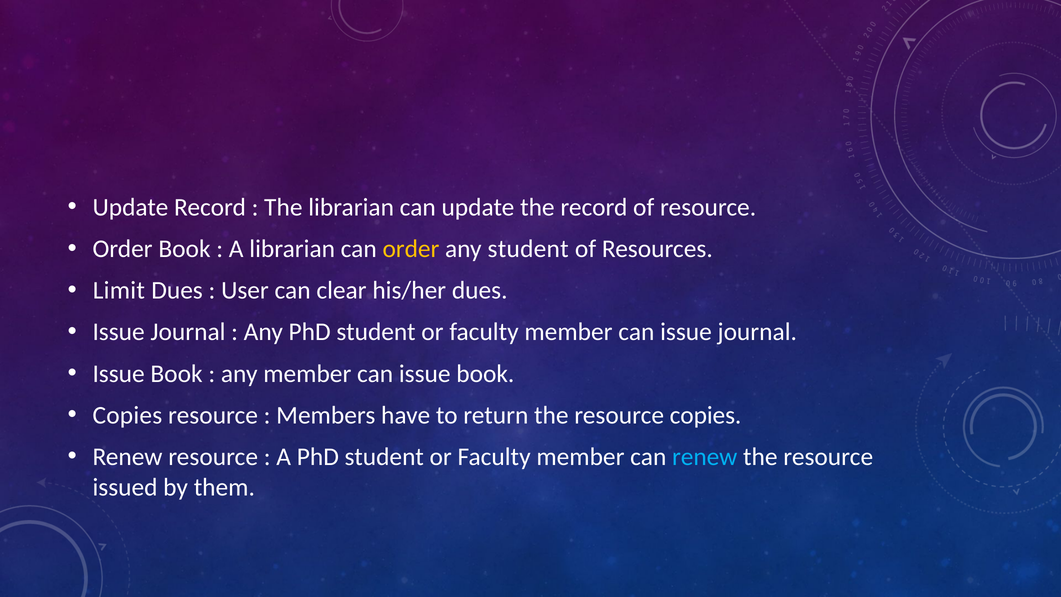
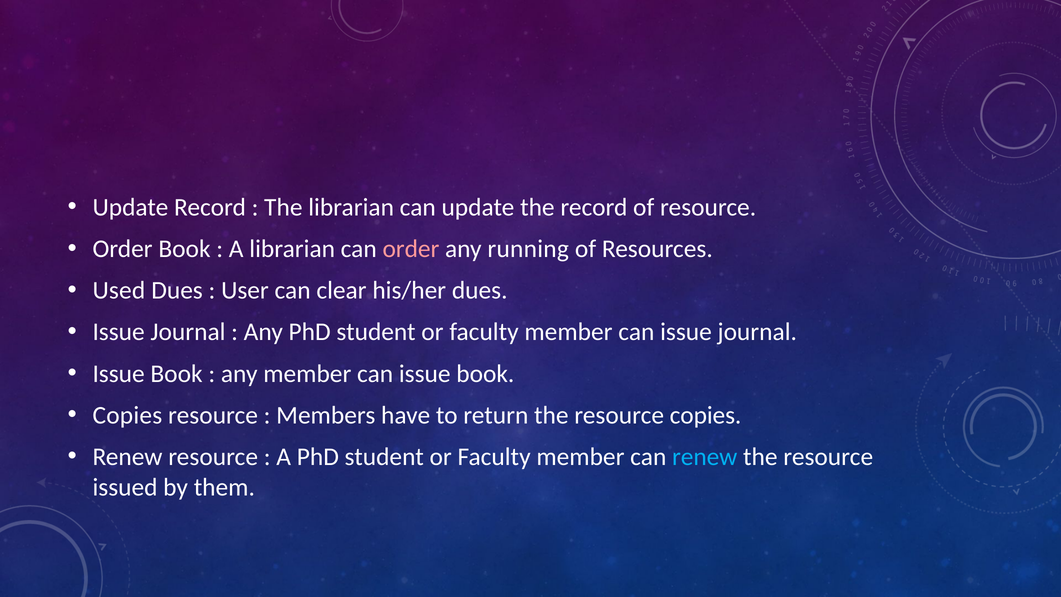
order at (411, 249) colour: yellow -> pink
any student: student -> running
Limit: Limit -> Used
